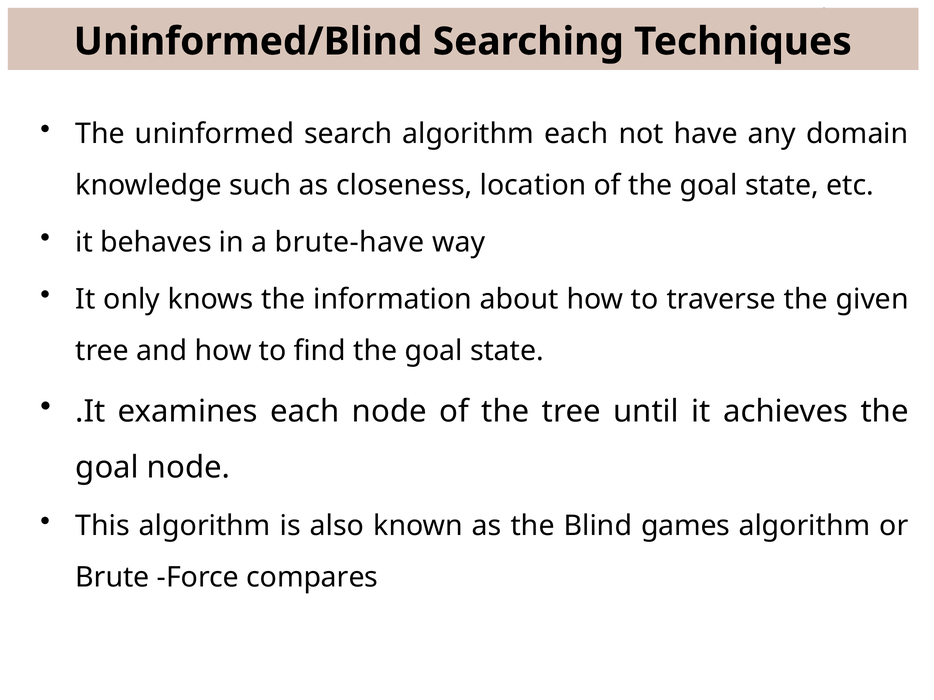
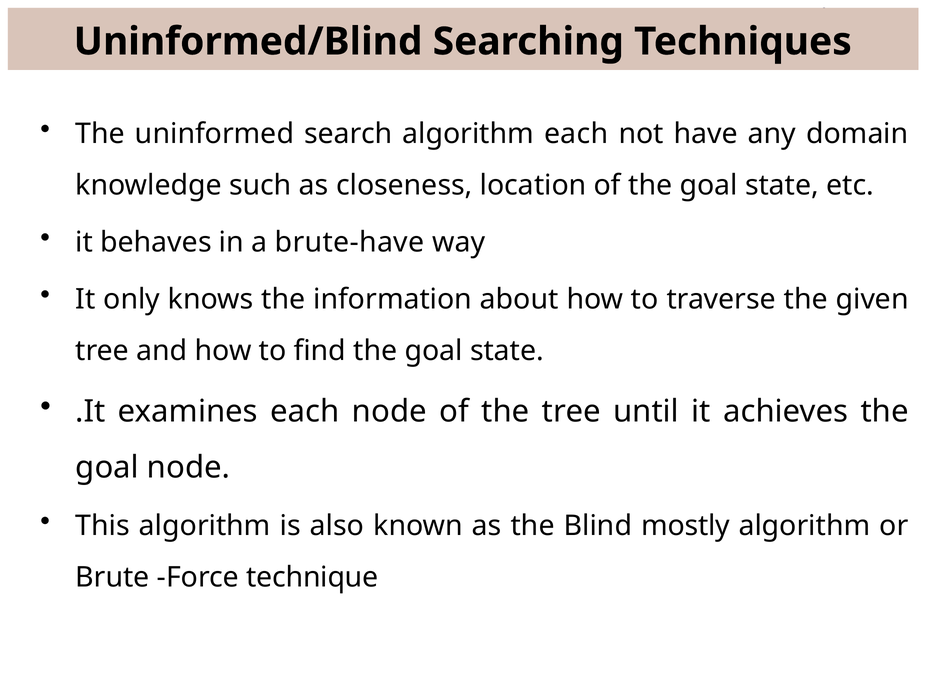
games: games -> mostly
compares: compares -> technique
